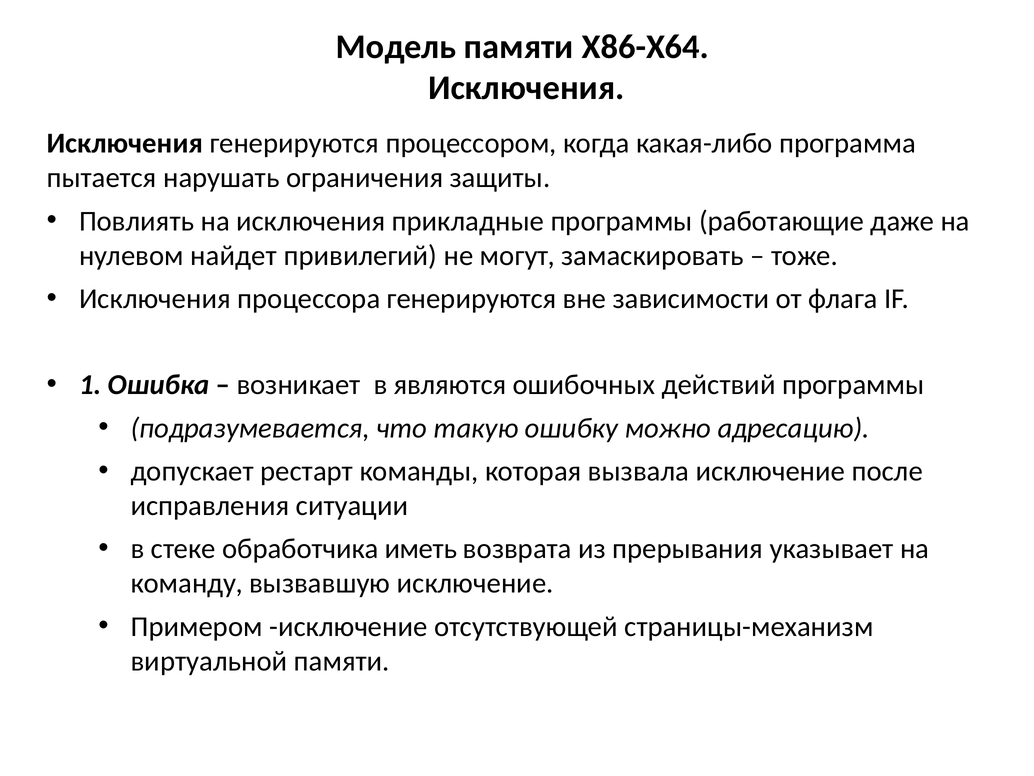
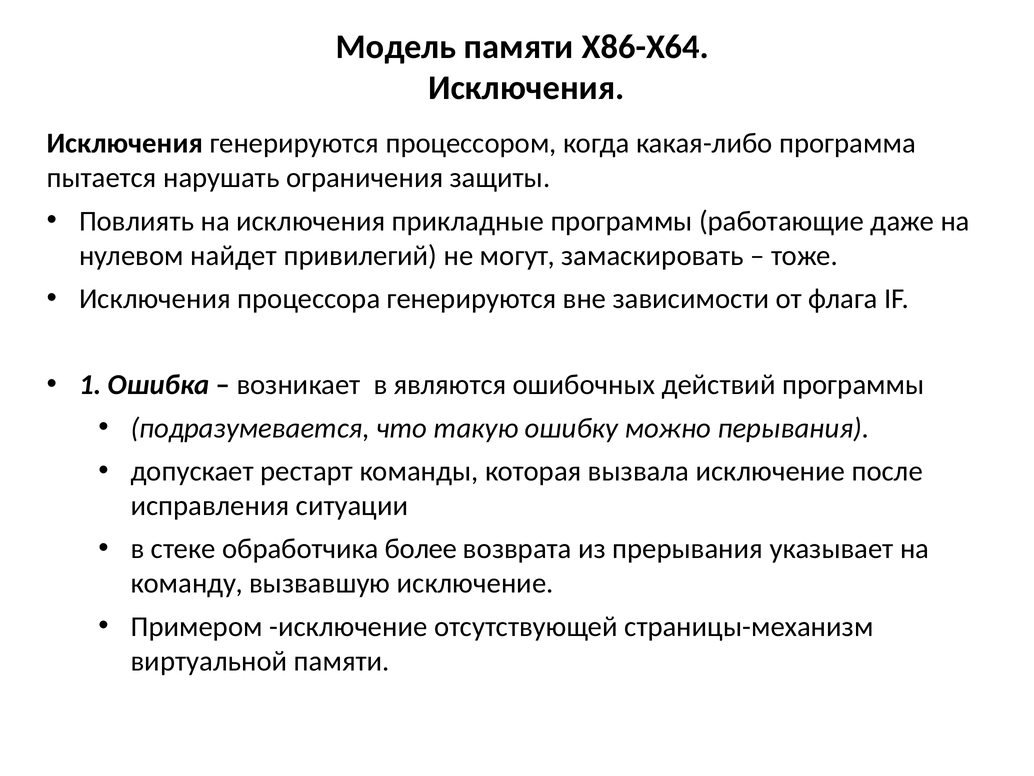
адресацию: адресацию -> перывания
иметь: иметь -> более
